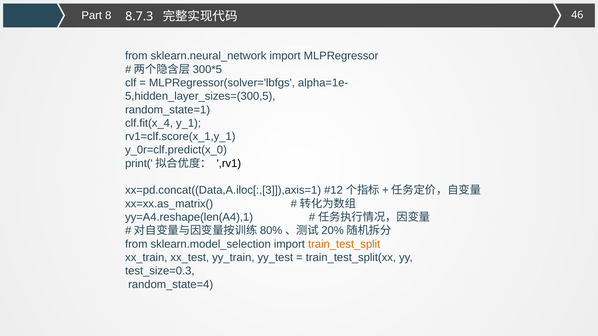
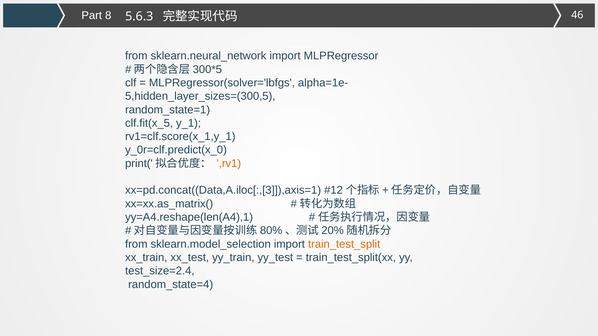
8.7.3: 8.7.3 -> 5.6.3
clf.fit(x_4: clf.fit(x_4 -> clf.fit(x_5
,rv1 colour: black -> orange
test_size=0.3: test_size=0.3 -> test_size=2.4
